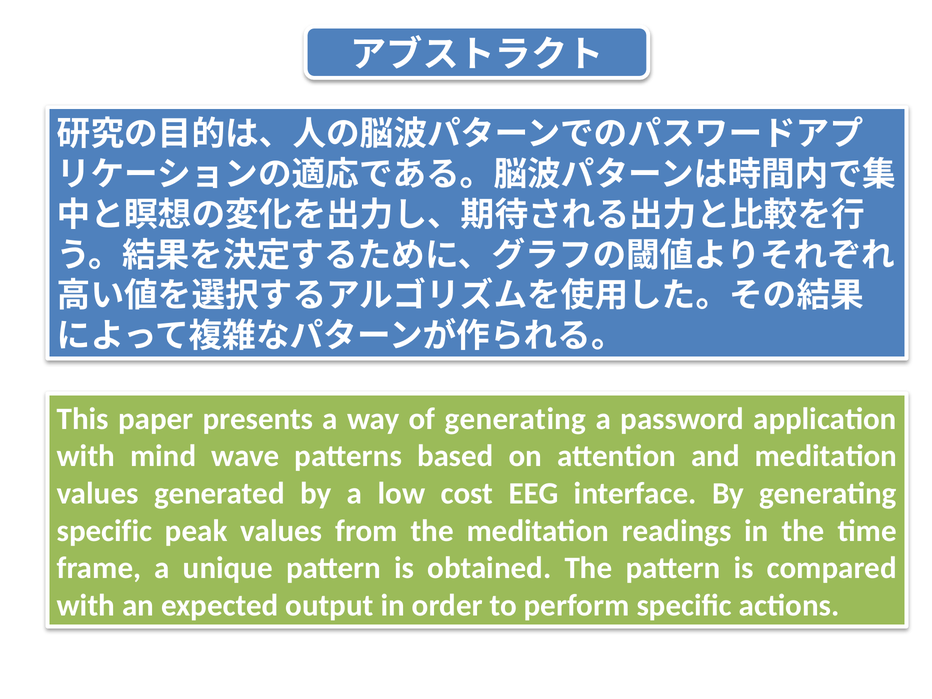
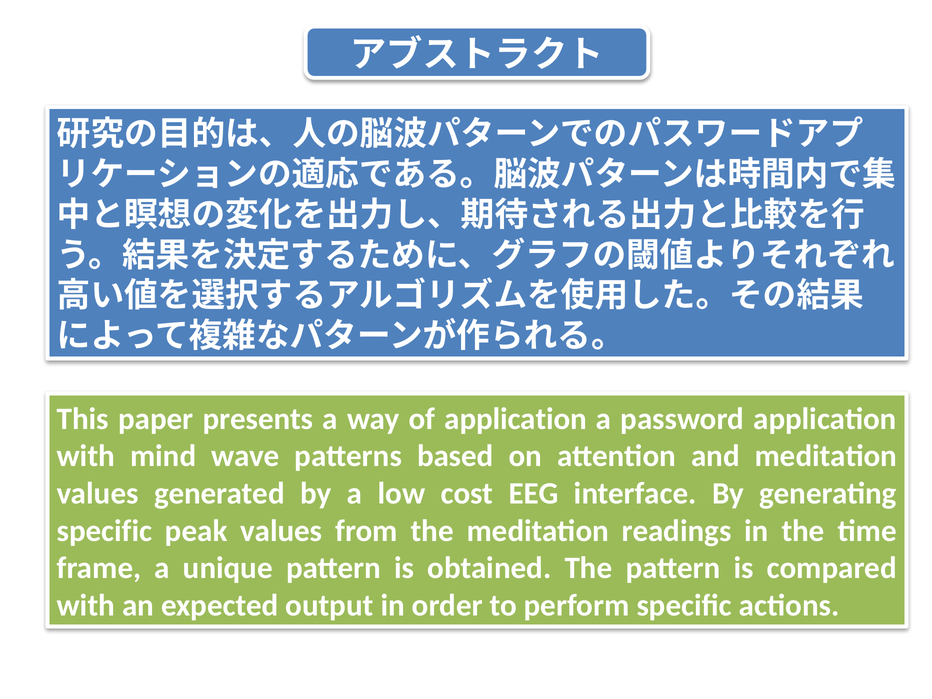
of generating: generating -> application
